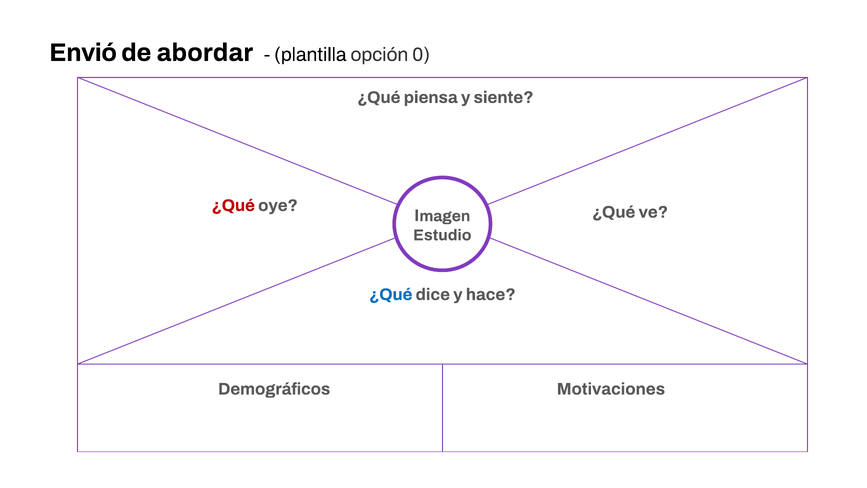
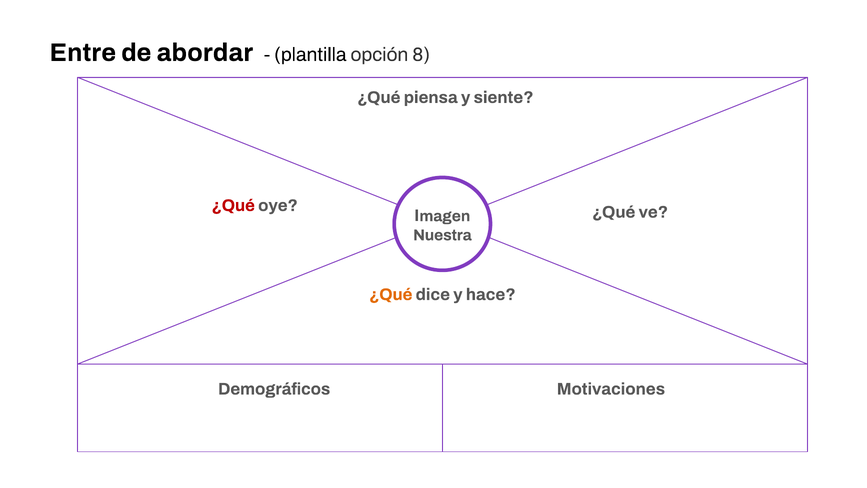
Envió: Envió -> Entre
0: 0 -> 8
Estudio: Estudio -> Nuestra
¿Qué at (391, 294) colour: blue -> orange
